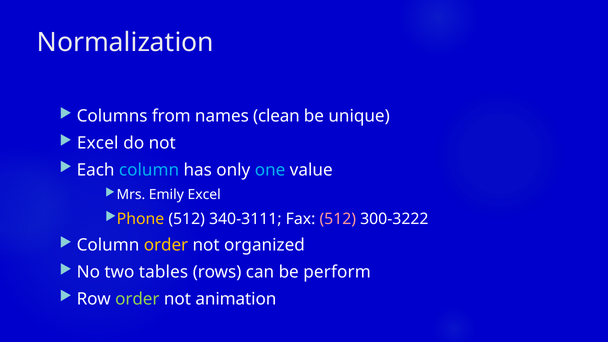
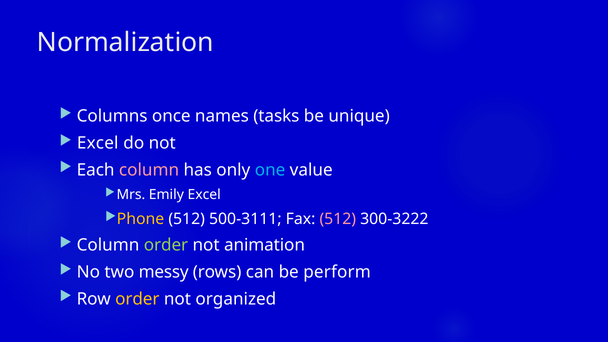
from: from -> once
clean: clean -> tasks
column at (149, 170) colour: light blue -> pink
340-3111: 340-3111 -> 500-3111
order at (166, 245) colour: yellow -> light green
organized: organized -> animation
tables: tables -> messy
order at (137, 299) colour: light green -> yellow
animation: animation -> organized
